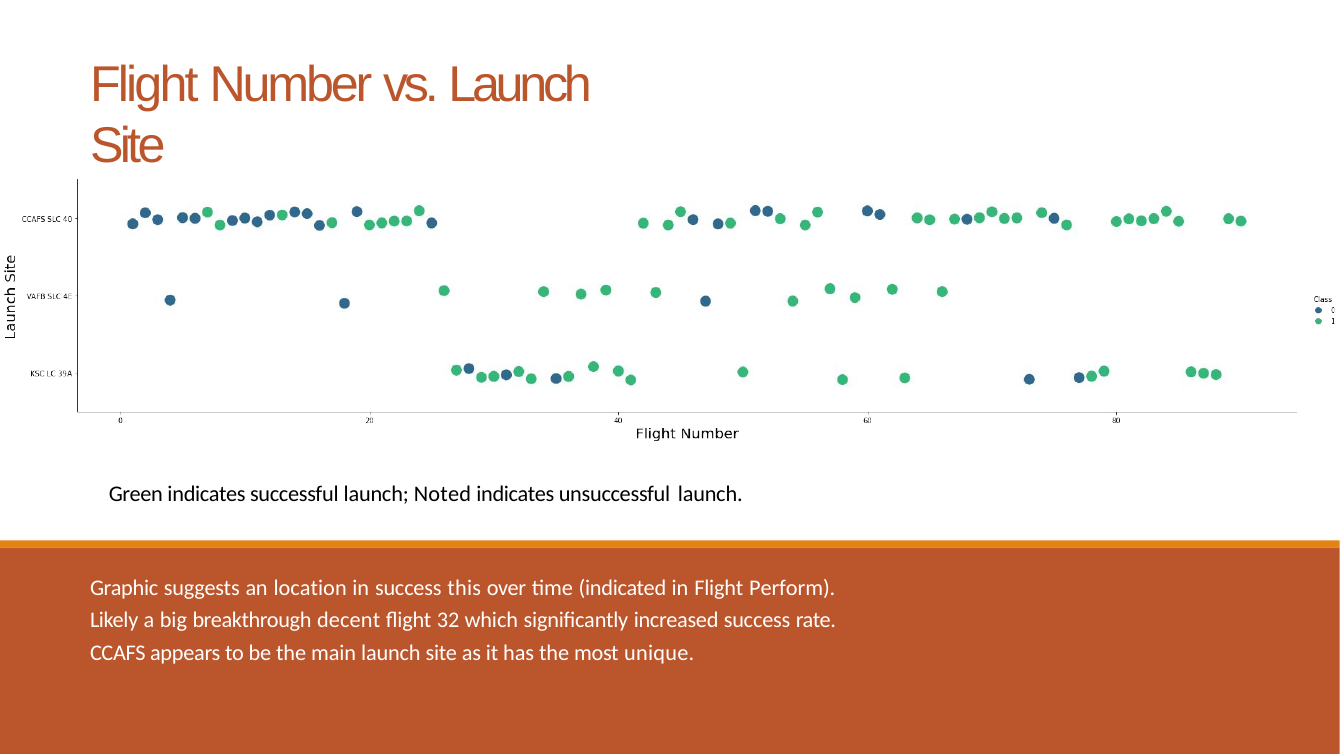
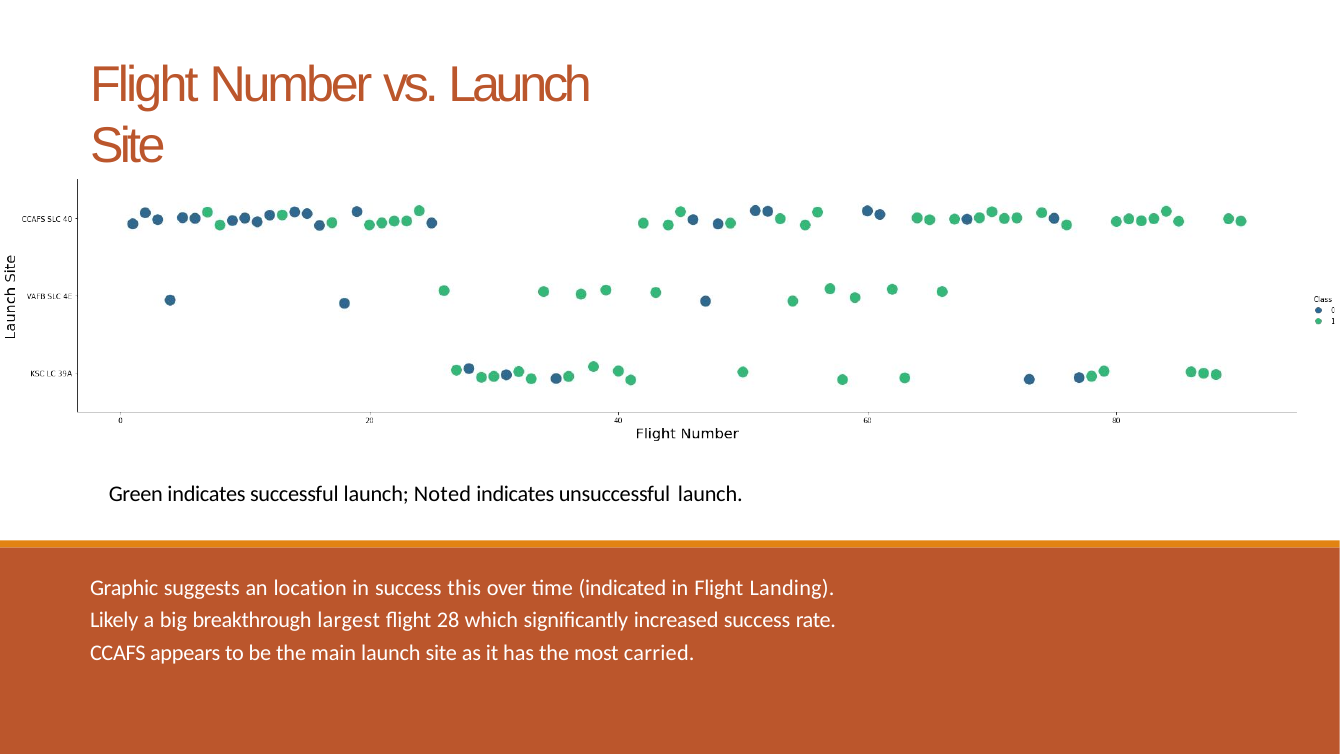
Perform: Perform -> Landing
decent: decent -> largest
32: 32 -> 28
unique: unique -> carried
